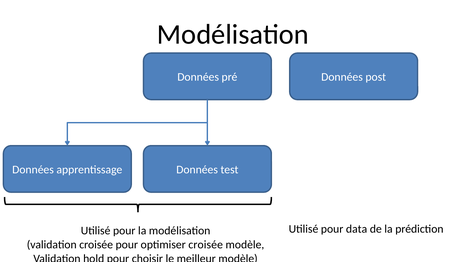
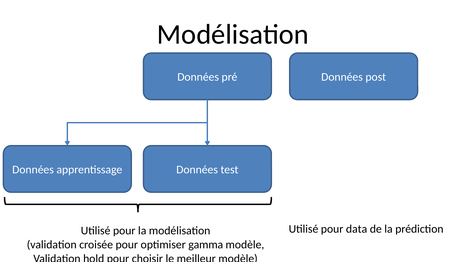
optimiser croisée: croisée -> gamma
